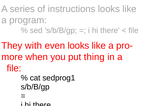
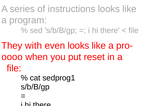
more: more -> oooo
thing: thing -> reset
